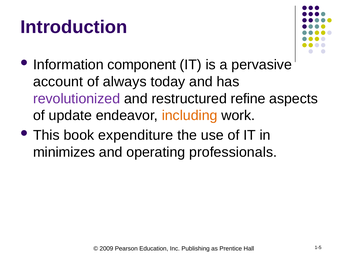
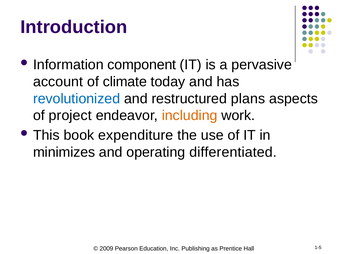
always: always -> climate
revolutionized colour: purple -> blue
refine: refine -> plans
update: update -> project
professionals: professionals -> differentiated
